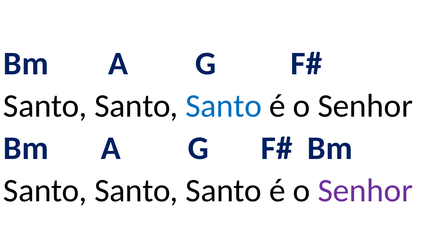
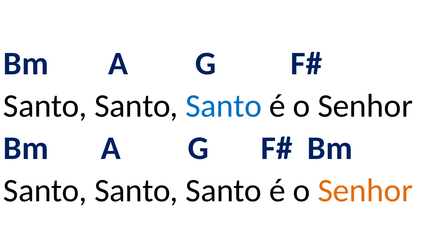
Senhor at (365, 191) colour: purple -> orange
